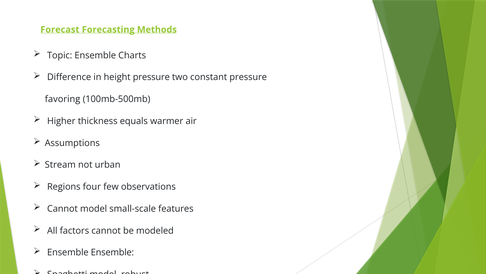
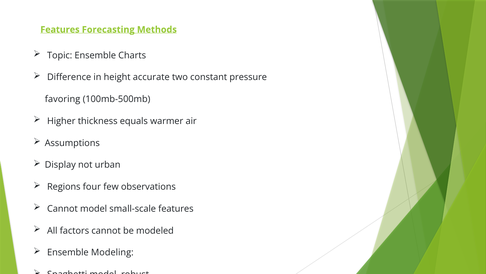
Forecast at (60, 30): Forecast -> Features
height pressure: pressure -> accurate
Stream: Stream -> Display
Ensemble Ensemble: Ensemble -> Modeling
